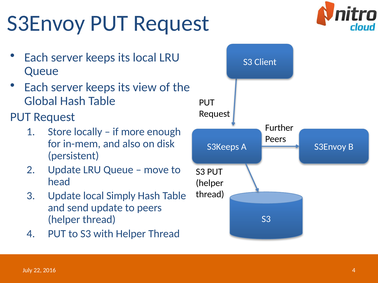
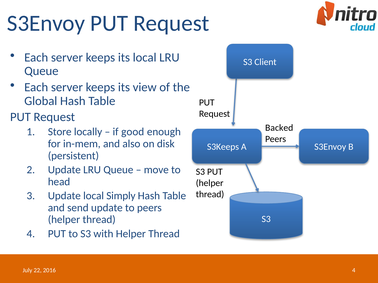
Further: Further -> Backed
more: more -> good
